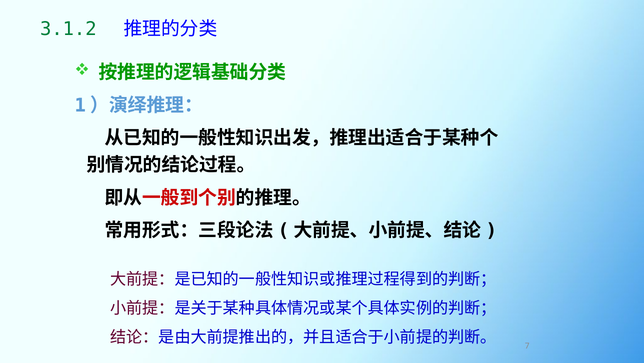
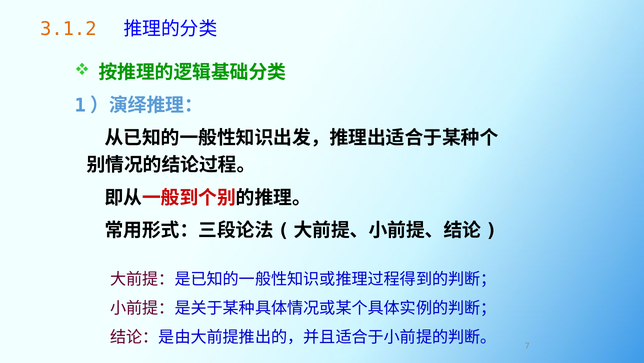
3.1.2 colour: green -> orange
